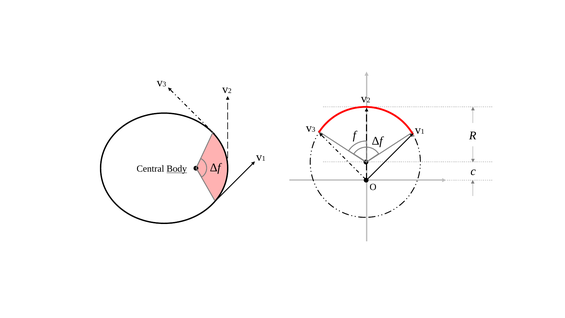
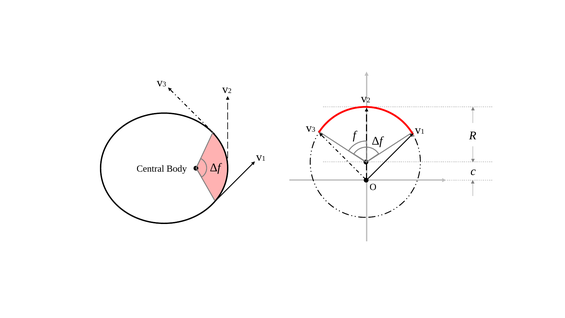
Body underline: present -> none
